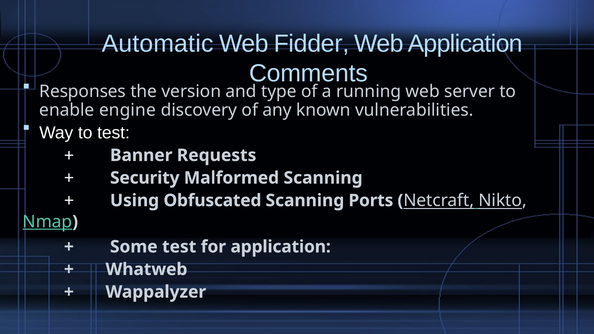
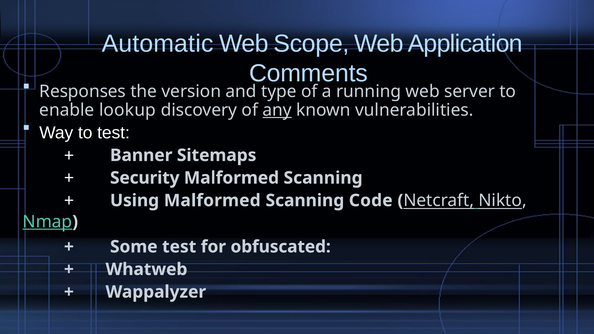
Fidder: Fidder -> Scope
engine: engine -> lookup
any underline: none -> present
Requests: Requests -> Sitemaps
Using Obfuscated: Obfuscated -> Malformed
Ports: Ports -> Code
for application: application -> obfuscated
